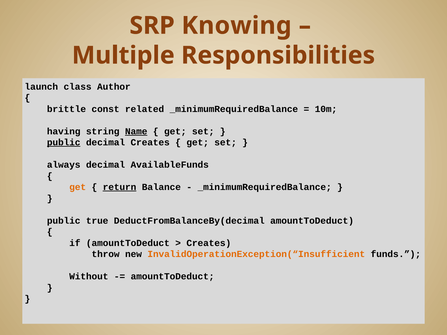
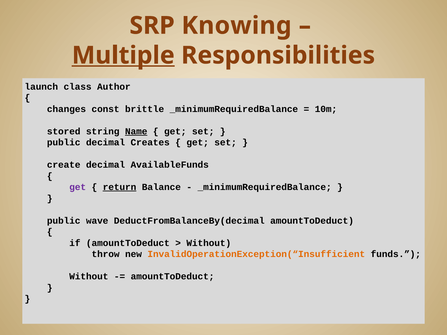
Multiple underline: none -> present
brittle: brittle -> changes
related: related -> brittle
having: having -> stored
public at (64, 143) underline: present -> none
always: always -> create
get at (78, 187) colour: orange -> purple
true: true -> wave
Creates at (209, 243): Creates -> Without
